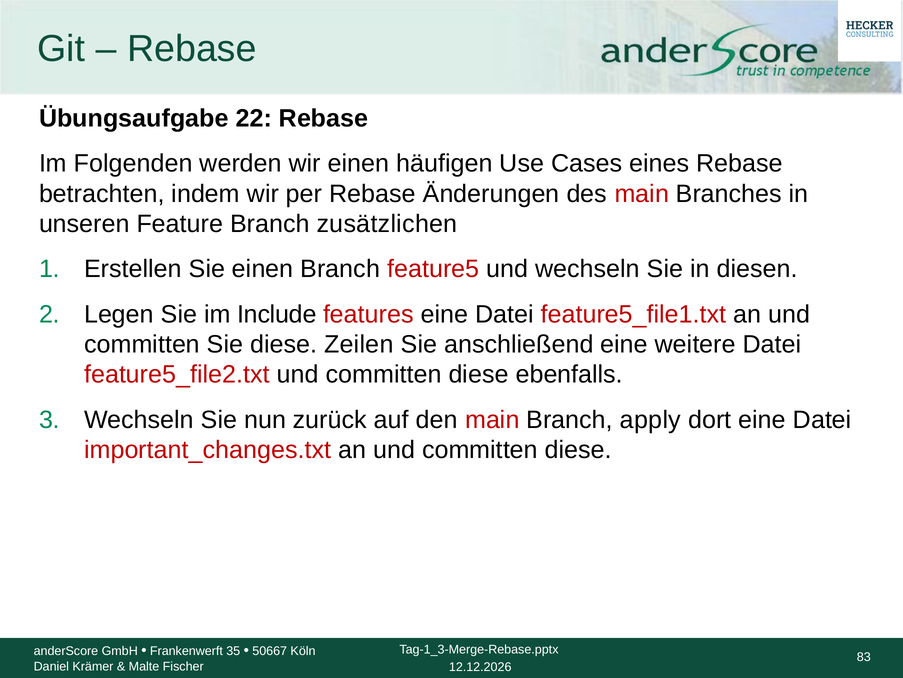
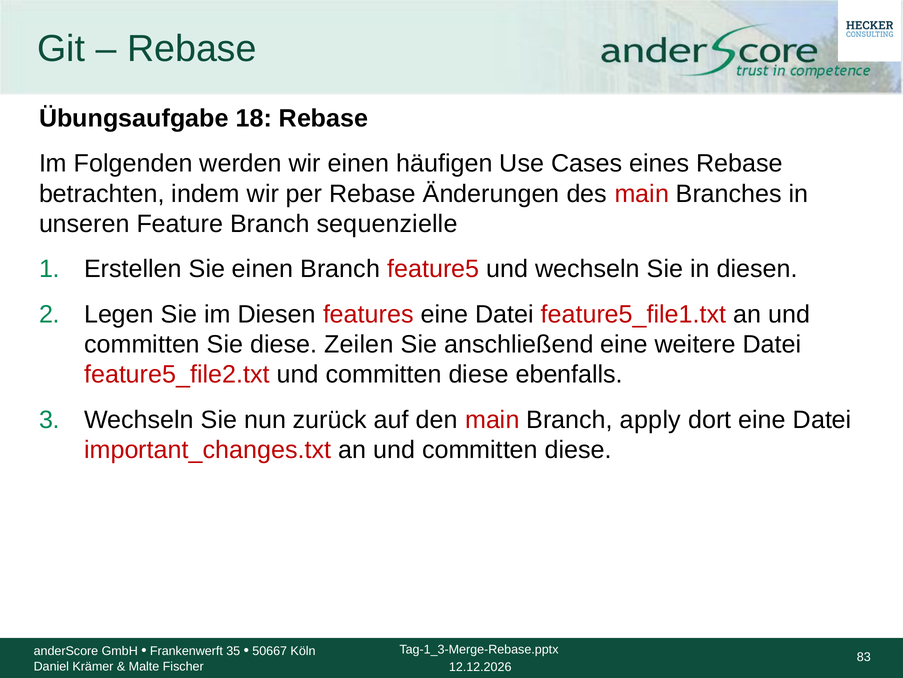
22: 22 -> 18
zusätzlichen: zusätzlichen -> sequenzielle
im Include: Include -> Diesen
